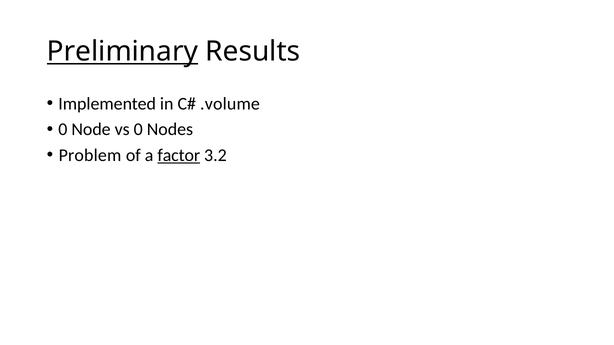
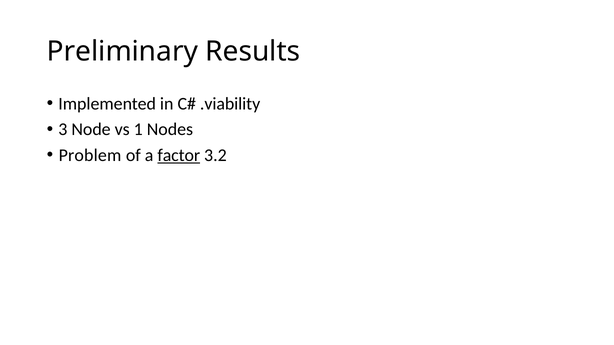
Preliminary underline: present -> none
.volume: .volume -> .viability
0 at (63, 130): 0 -> 3
vs 0: 0 -> 1
